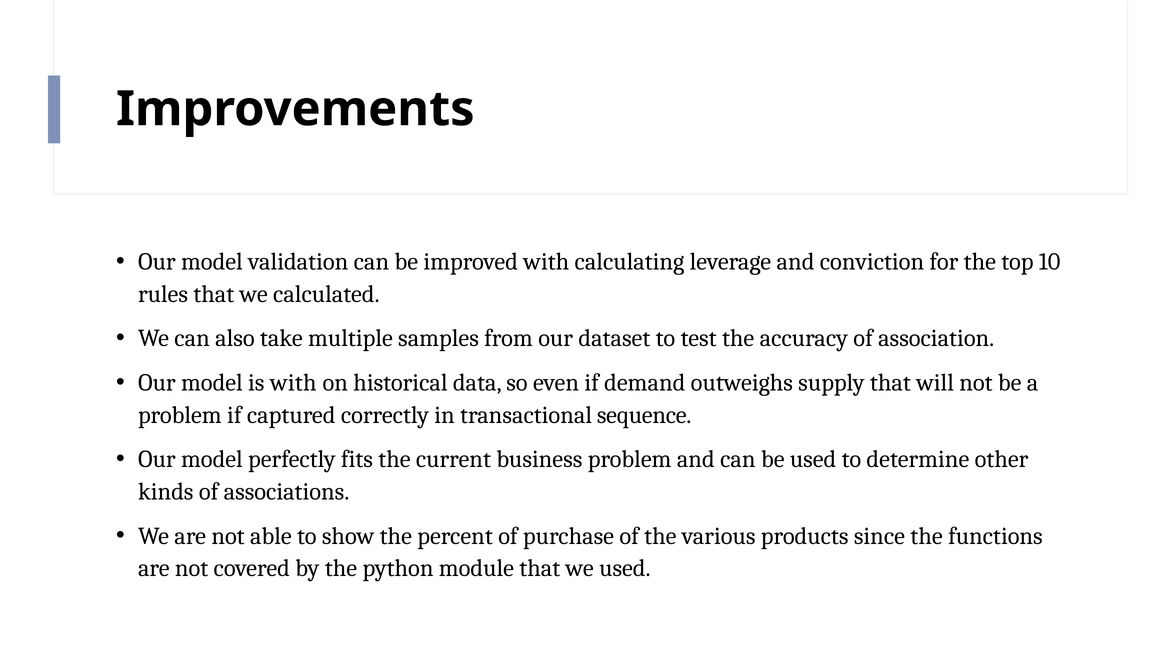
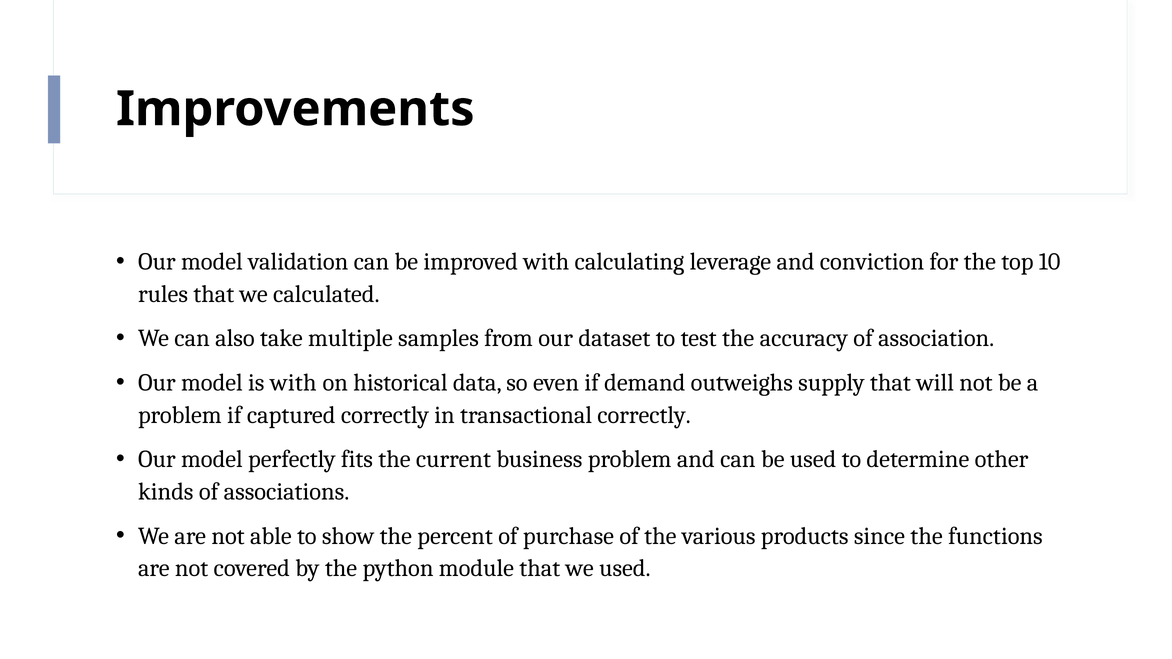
transactional sequence: sequence -> correctly
